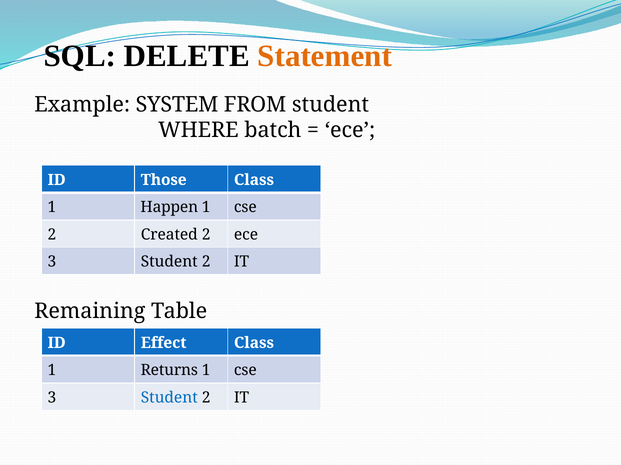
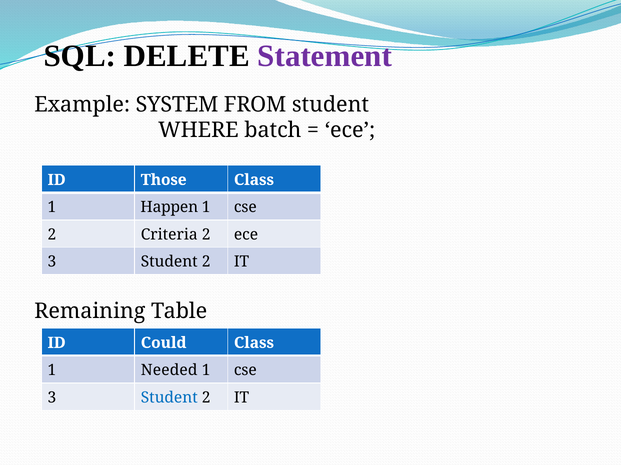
Statement colour: orange -> purple
Created: Created -> Criteria
Effect: Effect -> Could
Returns: Returns -> Needed
